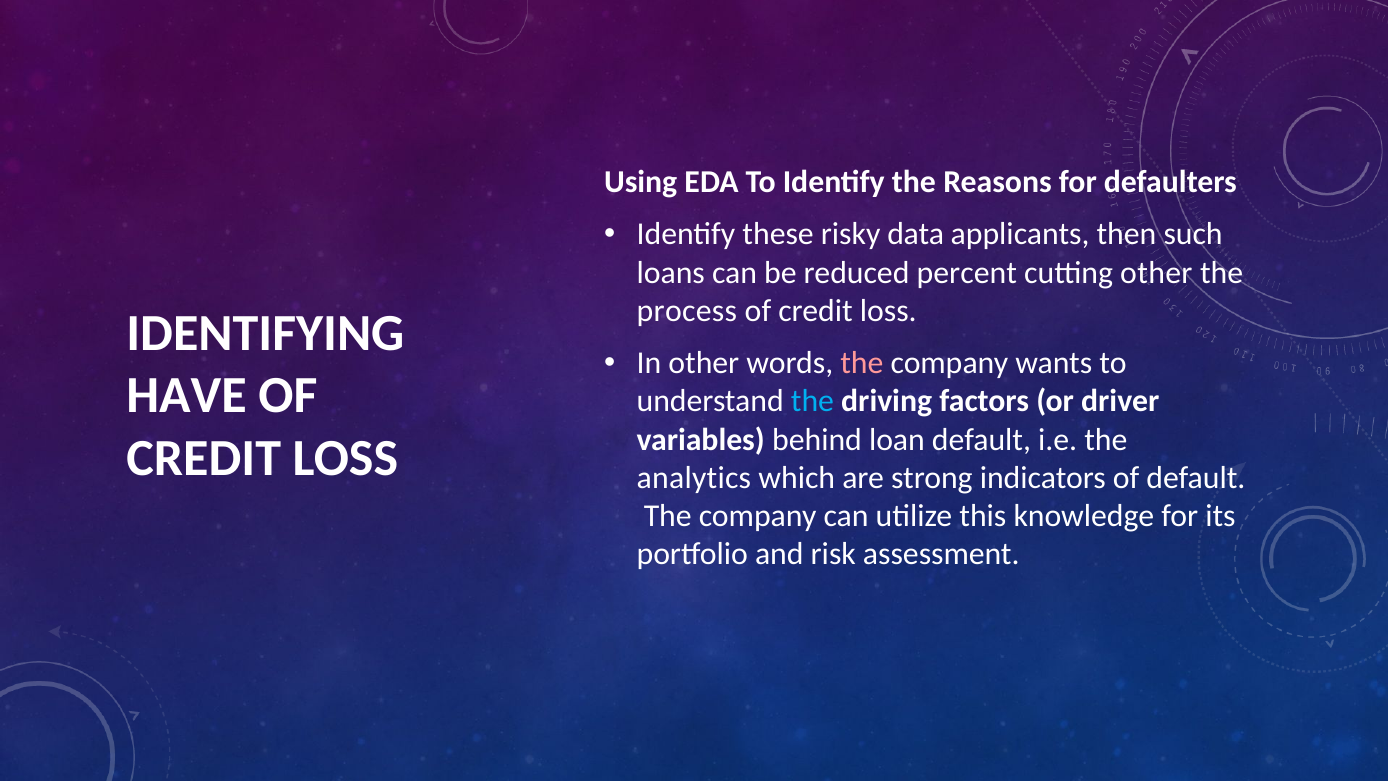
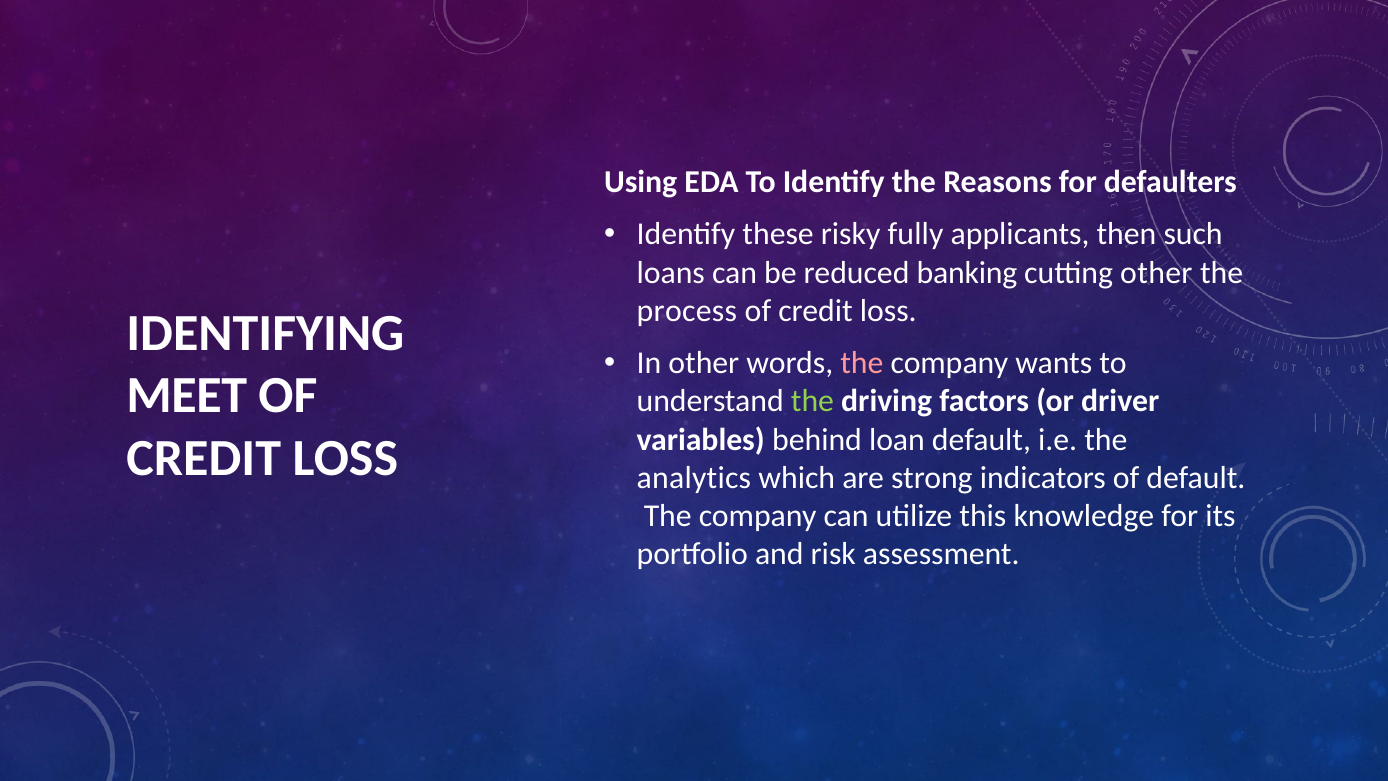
data: data -> fully
percent: percent -> banking
HAVE: HAVE -> MEET
the at (813, 401) colour: light blue -> light green
